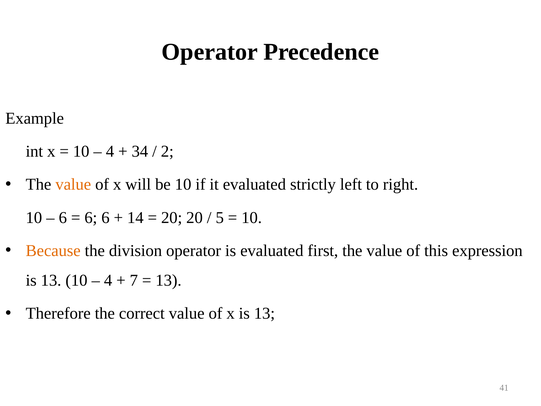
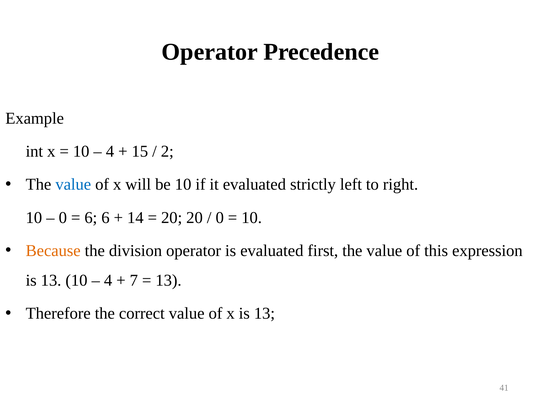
34: 34 -> 15
value at (73, 184) colour: orange -> blue
6 at (63, 217): 6 -> 0
5 at (220, 217): 5 -> 0
